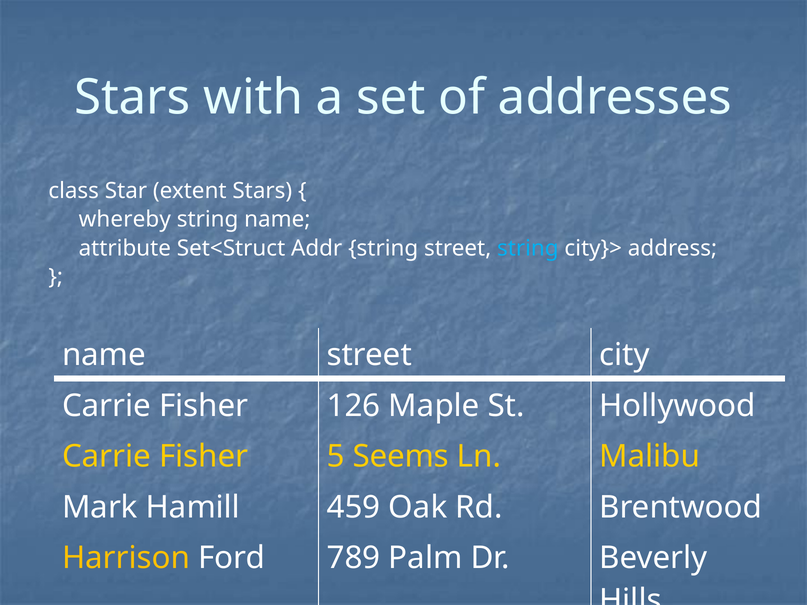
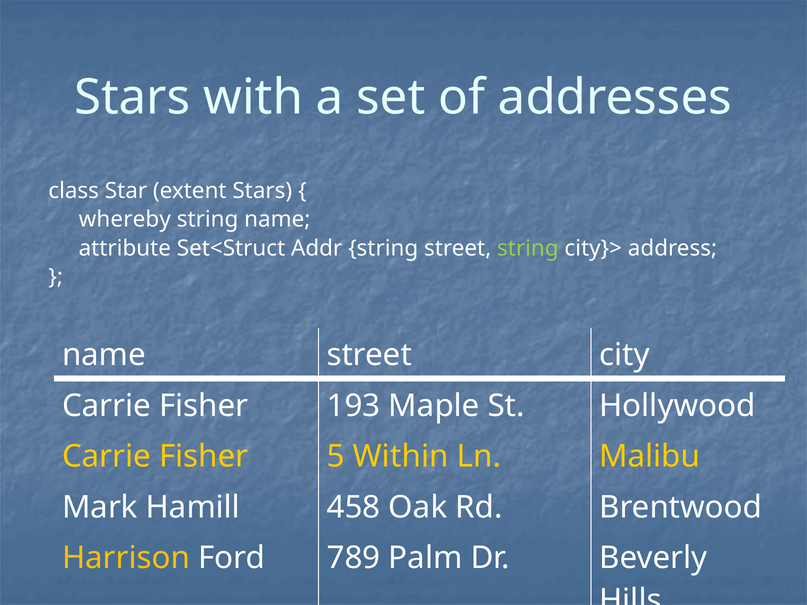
string at (528, 248) colour: light blue -> light green
126: 126 -> 193
Seems: Seems -> Within
459: 459 -> 458
